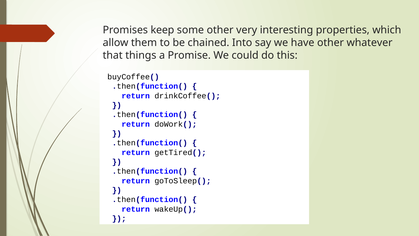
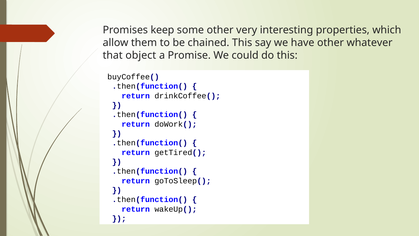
chained Into: Into -> This
things: things -> object
